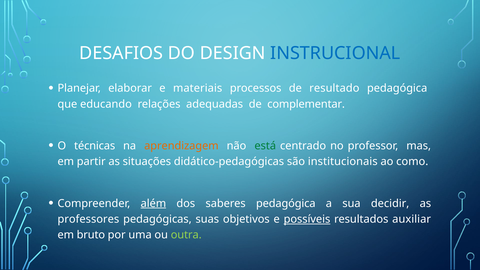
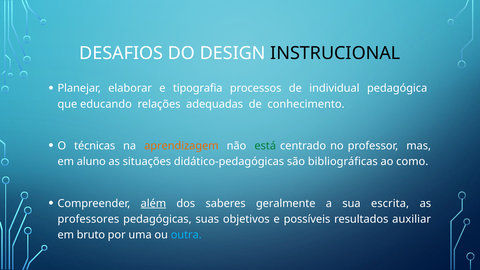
INSTRUCIONAL colour: blue -> black
materiais: materiais -> tipografia
resultado: resultado -> individual
complementar: complementar -> conhecimento
partir: partir -> aluno
institucionais: institucionais -> bibliográficas
saberes pedagógica: pedagógica -> geralmente
decidir: decidir -> escrita
possíveis underline: present -> none
outra colour: light green -> light blue
